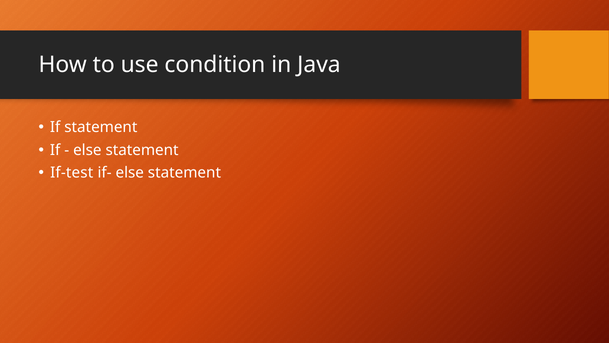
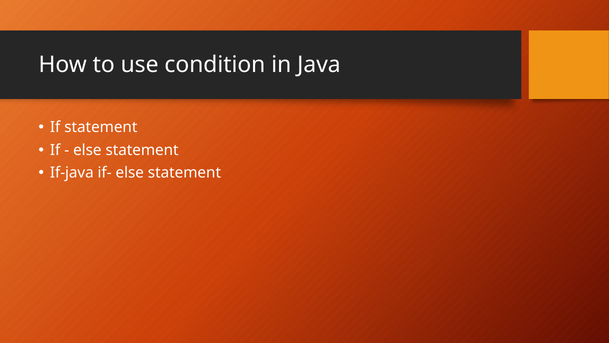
If-test: If-test -> If-java
